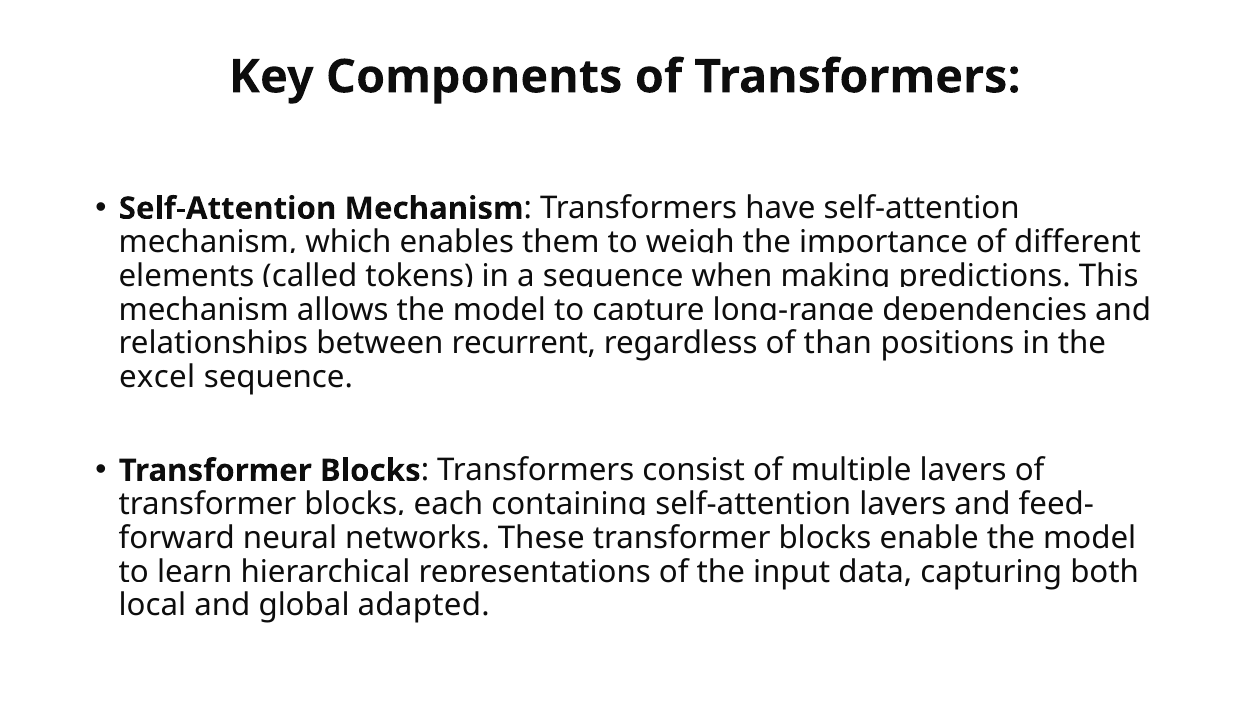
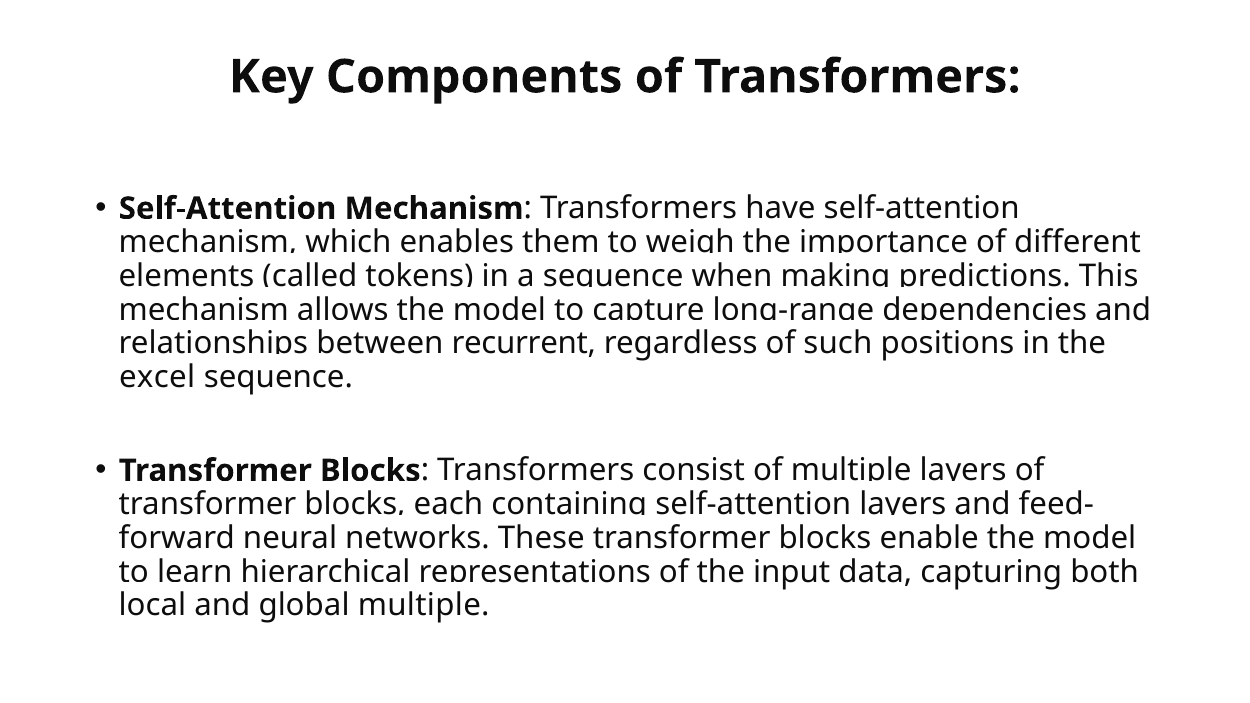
than: than -> such
global adapted: adapted -> multiple
